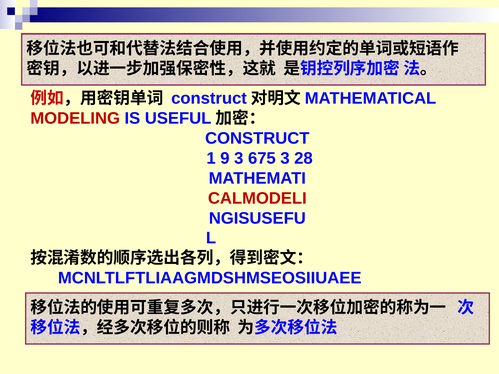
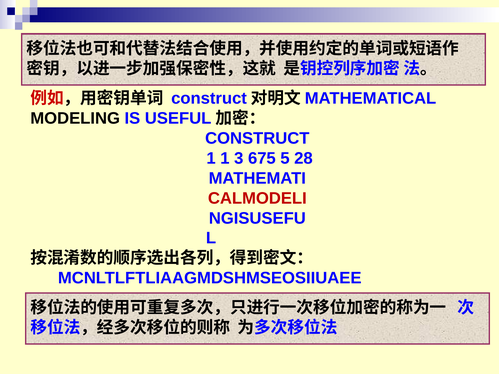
MODELING colour: red -> black
1 9: 9 -> 1
675 3: 3 -> 5
